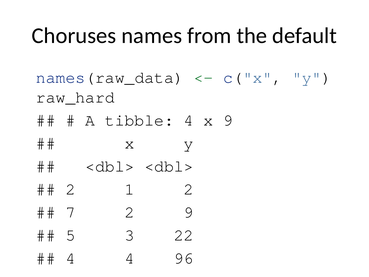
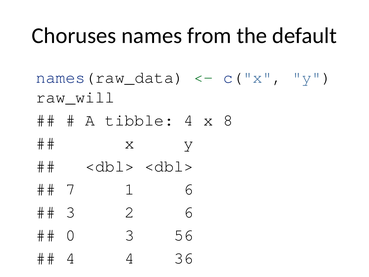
raw_hard: raw_hard -> raw_will
x 9: 9 -> 8
2 at (70, 189): 2 -> 7
1 2: 2 -> 6
7 at (70, 212): 7 -> 3
2 9: 9 -> 6
5: 5 -> 0
22: 22 -> 56
96: 96 -> 36
